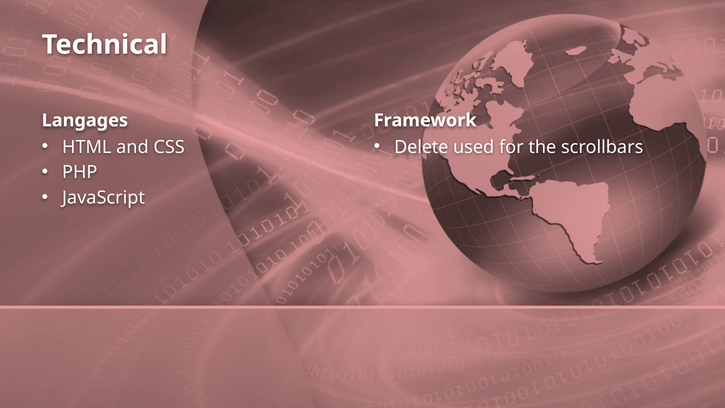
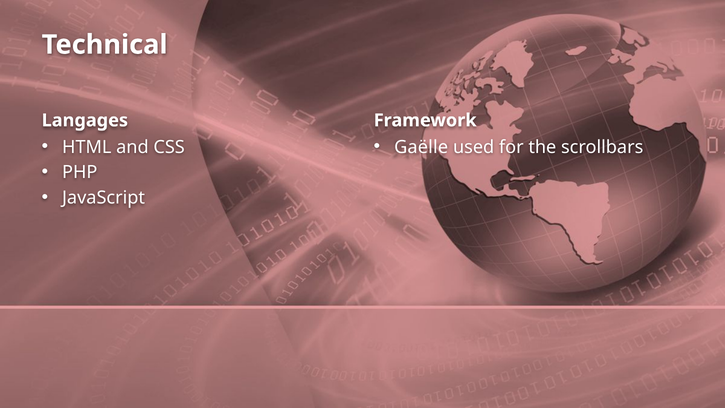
Delete: Delete -> Gaëlle
